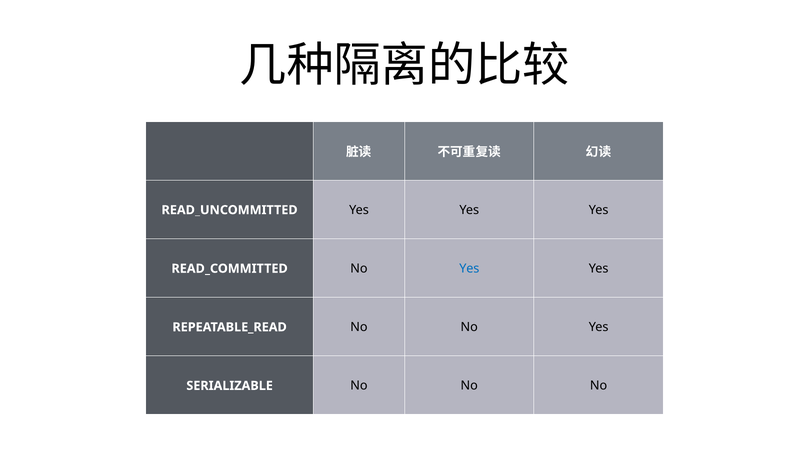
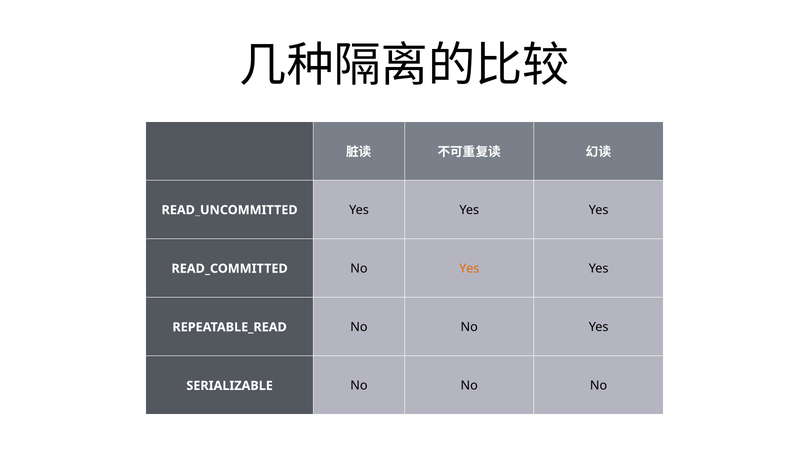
Yes at (469, 269) colour: blue -> orange
